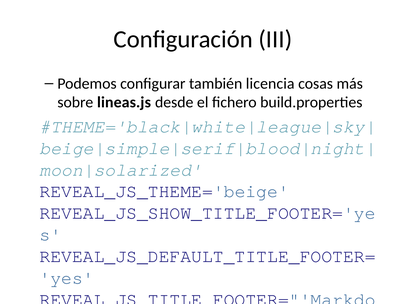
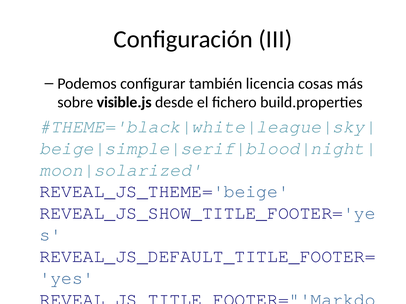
lineas.js: lineas.js -> visible.js
